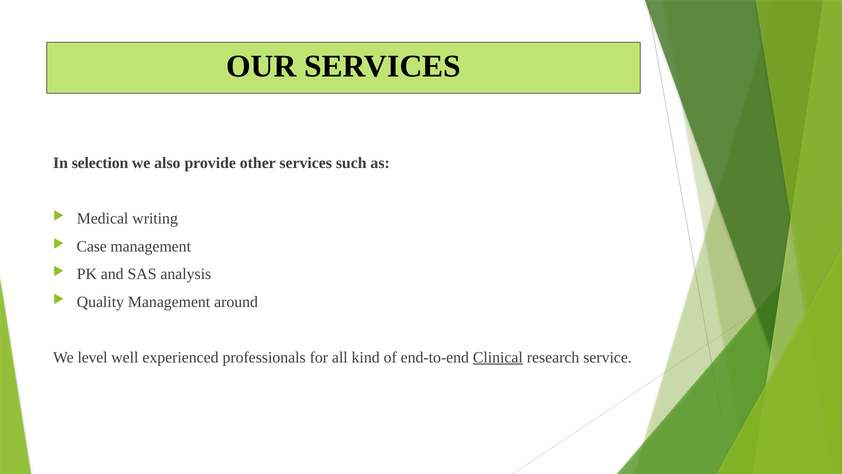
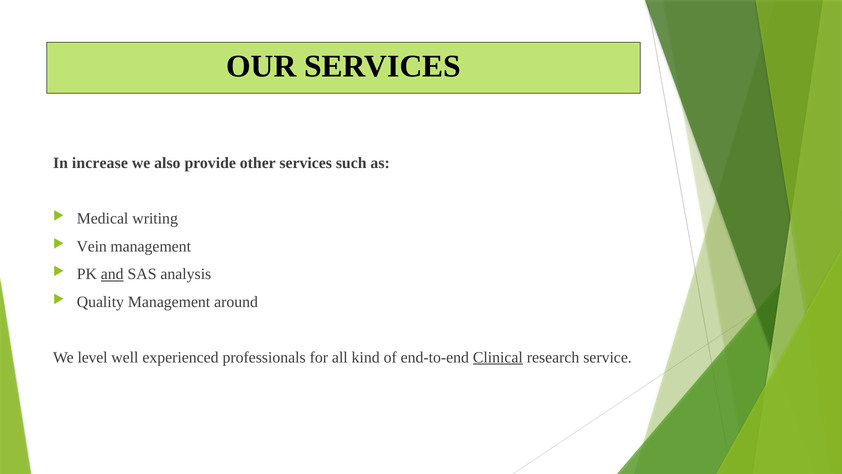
selection: selection -> increase
Case: Case -> Vein
and underline: none -> present
